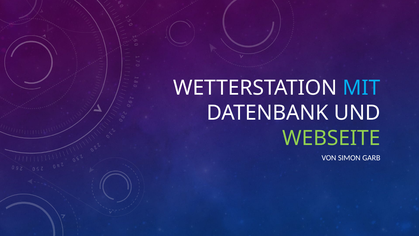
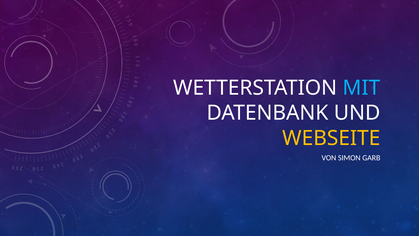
WEBSEITE colour: light green -> yellow
